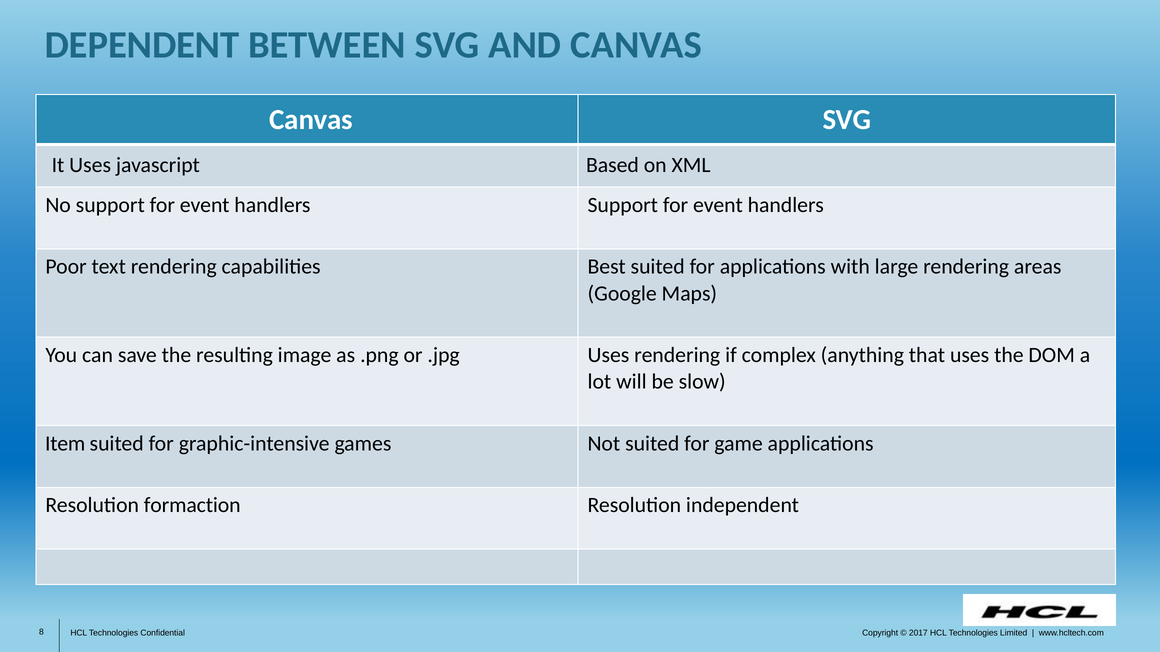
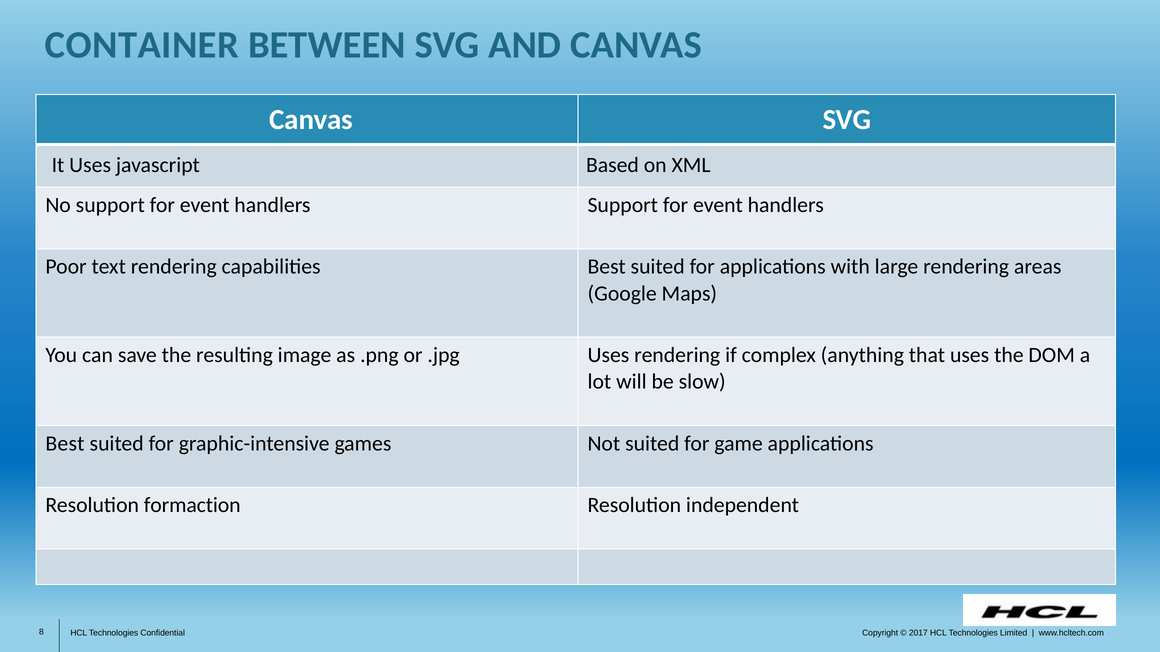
DEPENDENT: DEPENDENT -> CONTAINER
Item at (65, 444): Item -> Best
